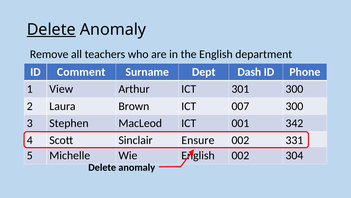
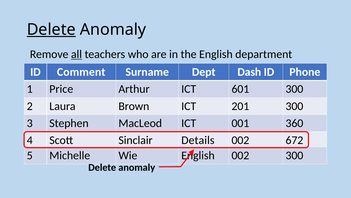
all underline: none -> present
View: View -> Price
301: 301 -> 601
007: 007 -> 201
342: 342 -> 360
Ensure: Ensure -> Details
331: 331 -> 672
002 304: 304 -> 300
